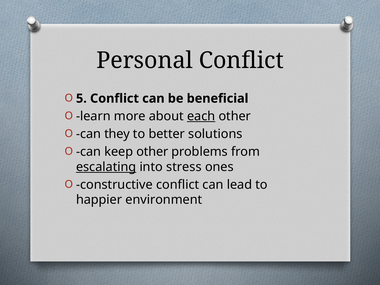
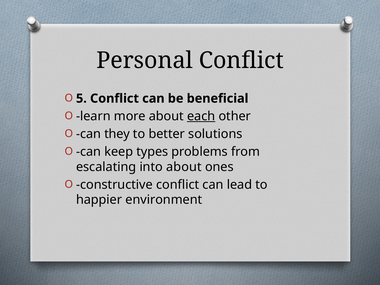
keep other: other -> types
escalating underline: present -> none
into stress: stress -> about
